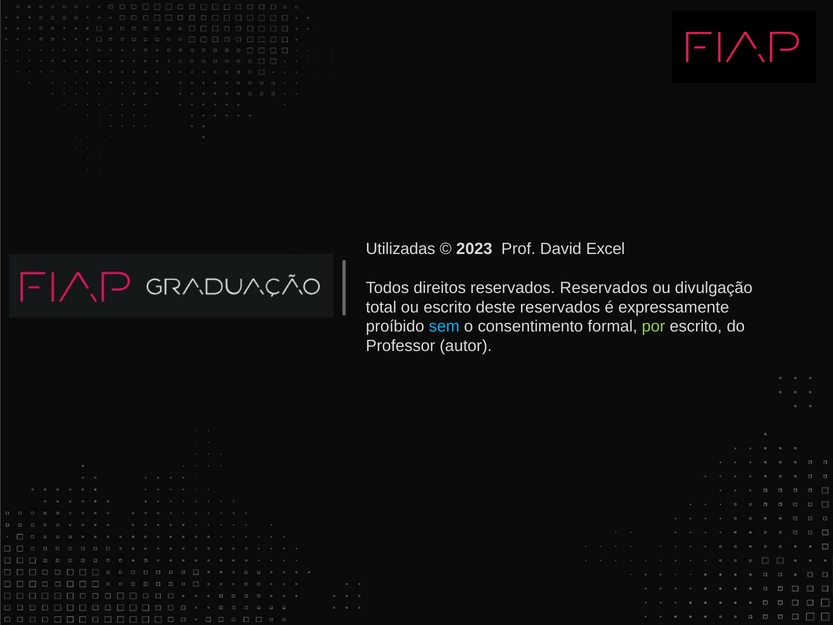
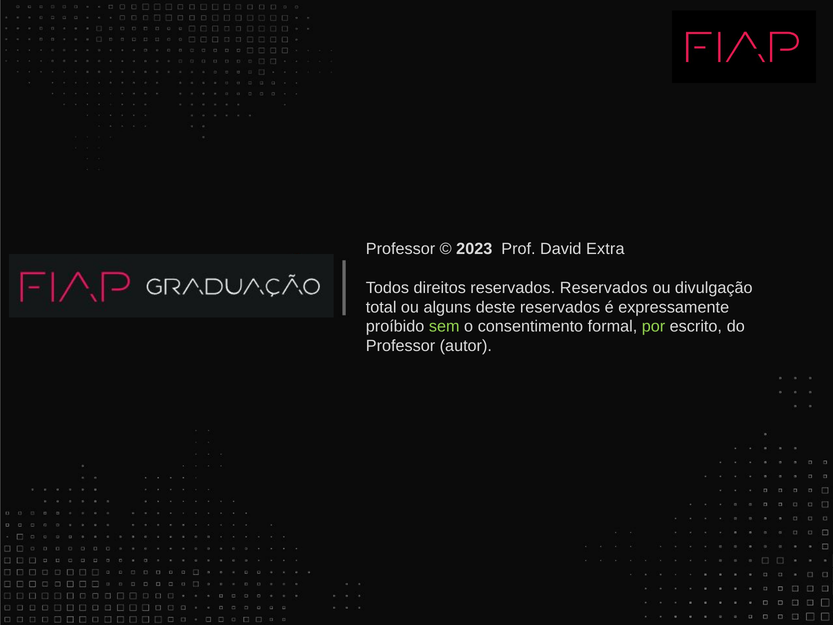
Utilizadas at (401, 249): Utilizadas -> Professor
Excel: Excel -> Extra
ou escrito: escrito -> alguns
sem colour: light blue -> light green
